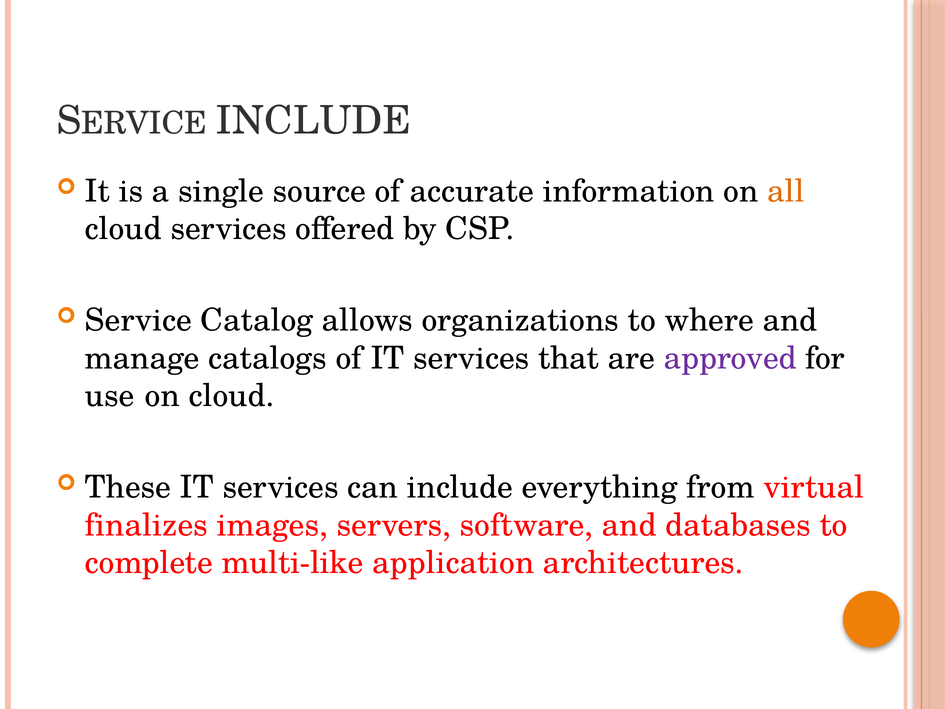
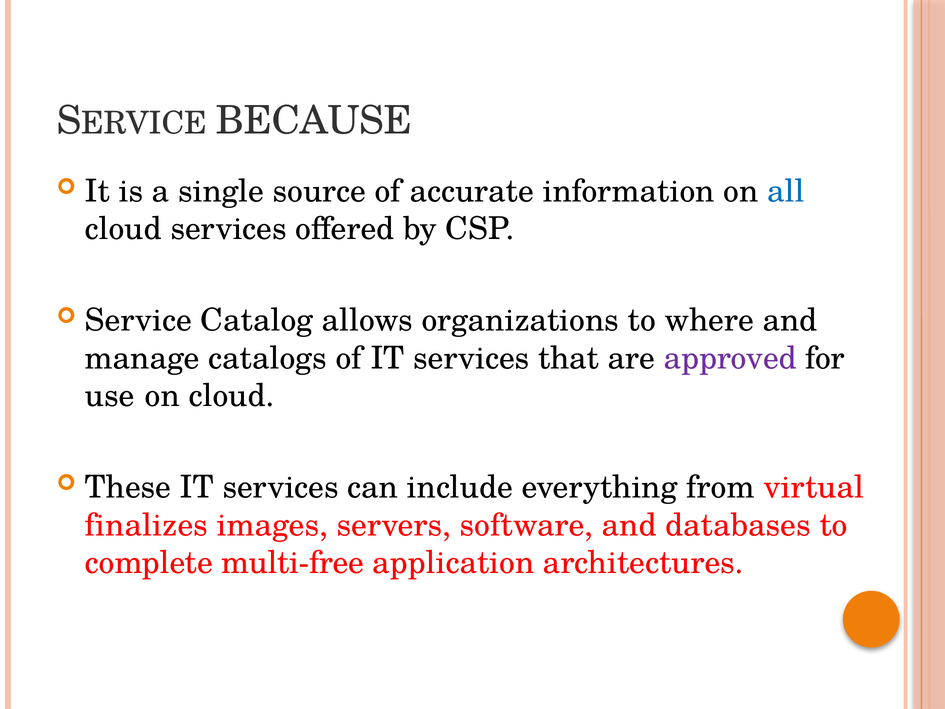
INCLUDE at (314, 121): INCLUDE -> BECAUSE
all colour: orange -> blue
multi-like: multi-like -> multi-free
